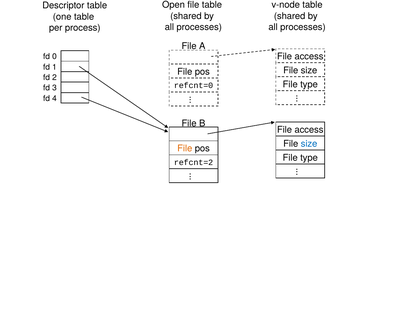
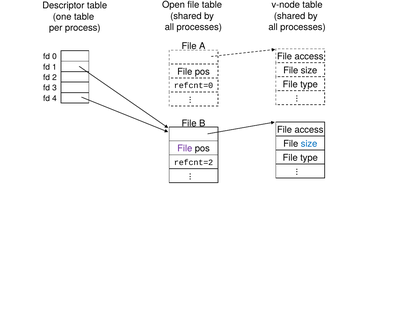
File at (185, 149) colour: orange -> purple
